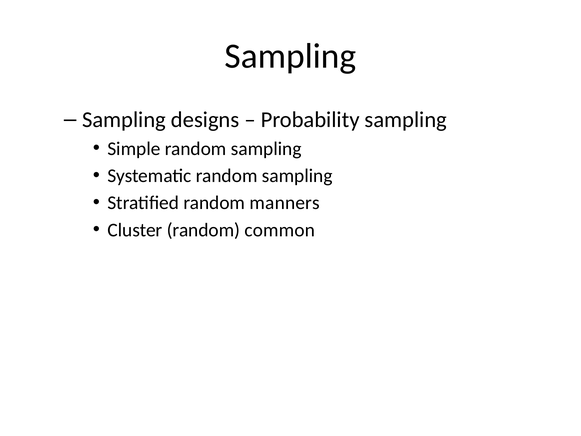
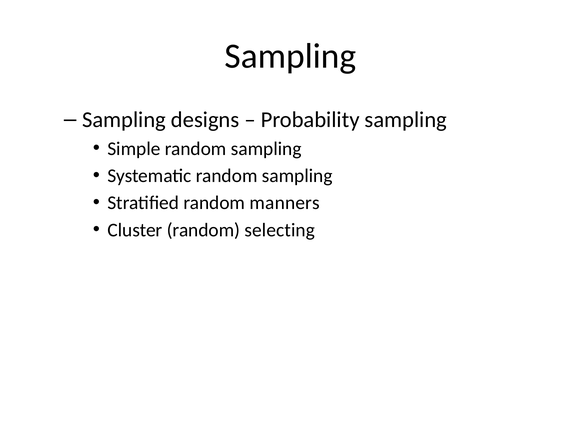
common: common -> selecting
